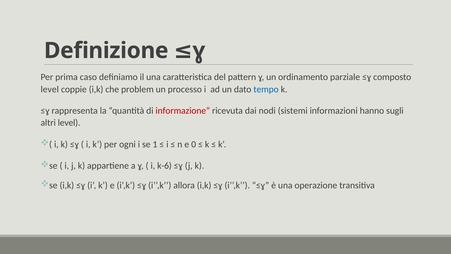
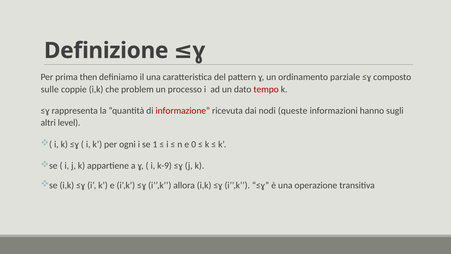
caso: caso -> then
level at (50, 89): level -> sulle
tempo colour: blue -> red
sistemi: sistemi -> queste
k-6: k-6 -> k-9
